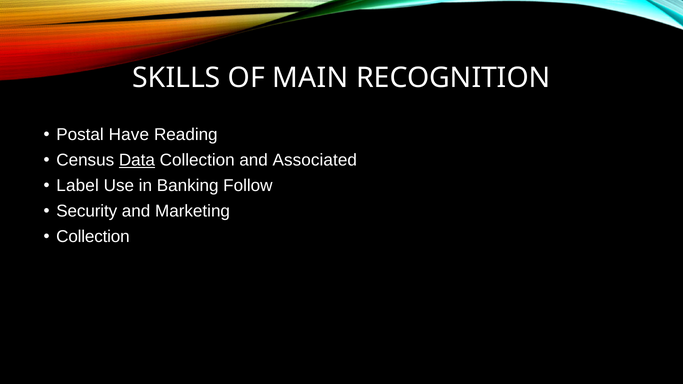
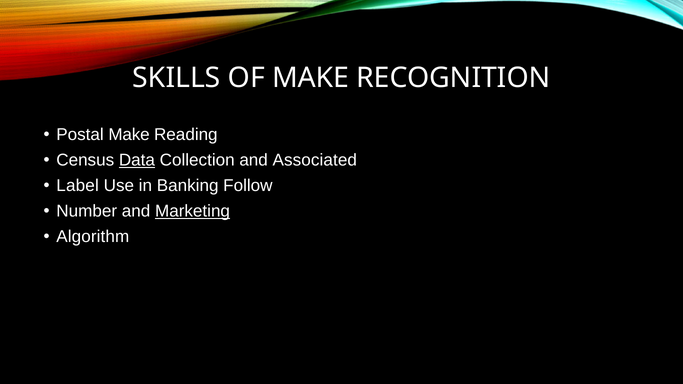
OF MAIN: MAIN -> MAKE
Postal Have: Have -> Make
Security: Security -> Number
Marketing underline: none -> present
Collection at (93, 237): Collection -> Algorithm
